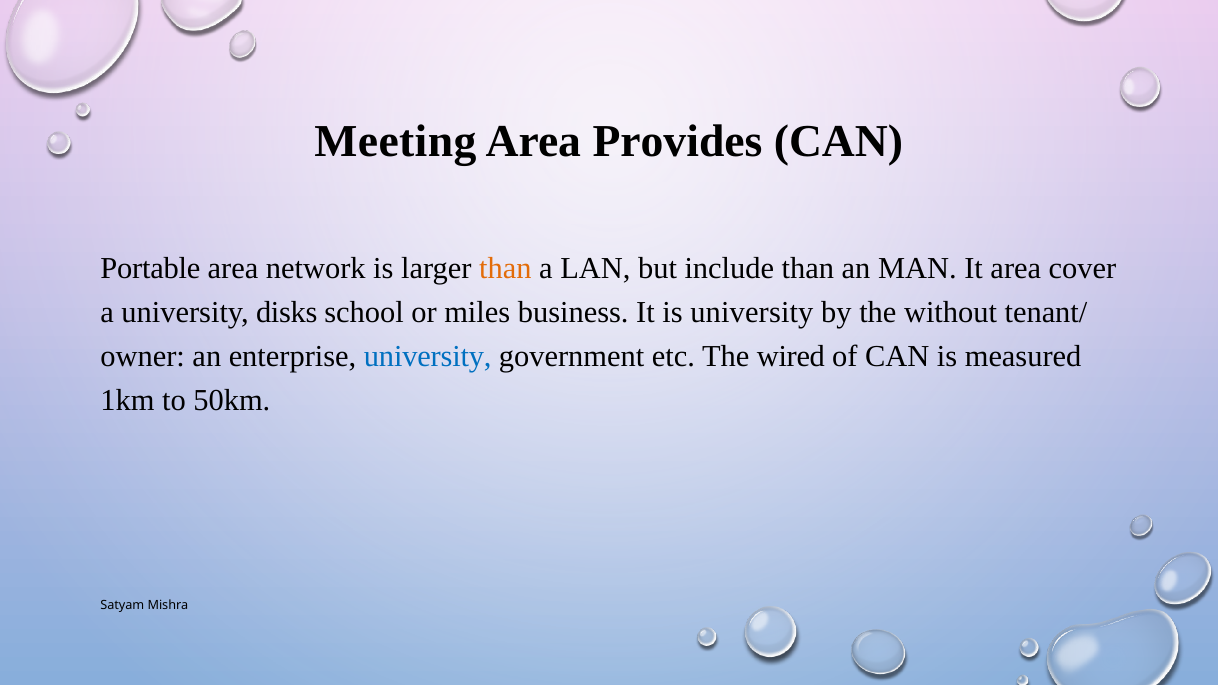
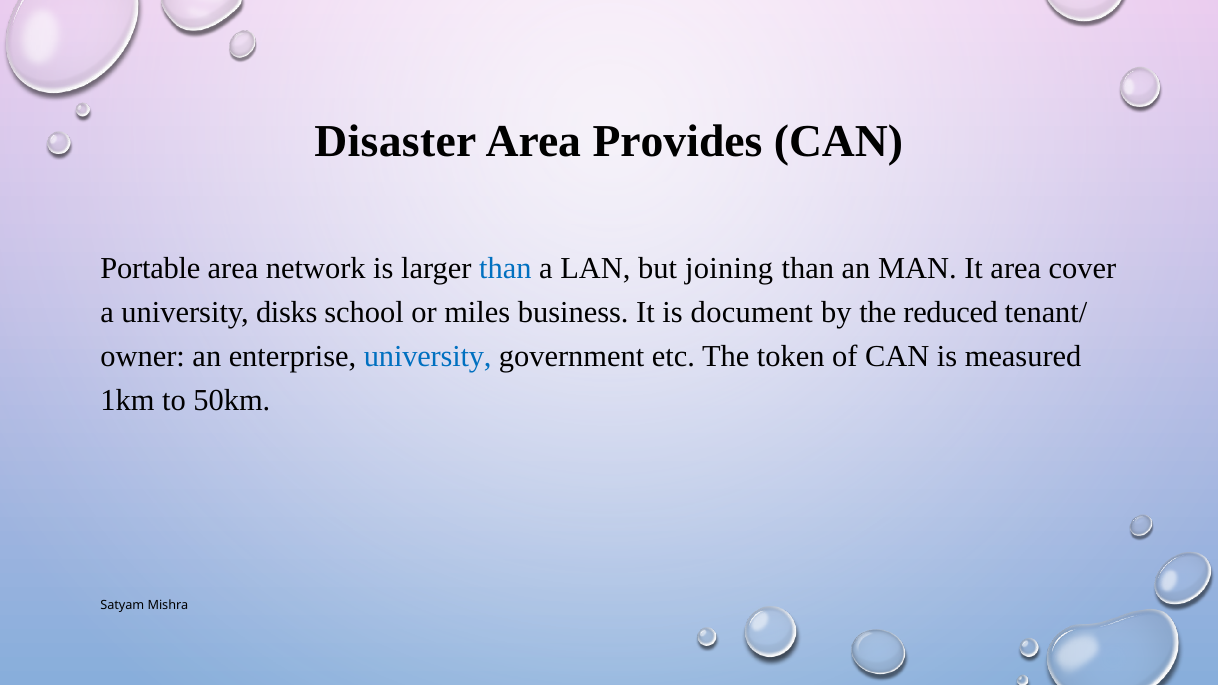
Meeting: Meeting -> Disaster
than at (505, 269) colour: orange -> blue
include: include -> joining
is university: university -> document
without: without -> reduced
wired: wired -> token
